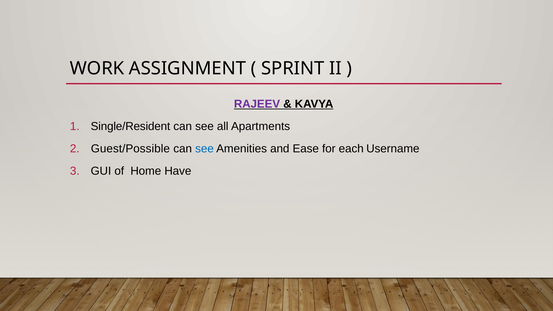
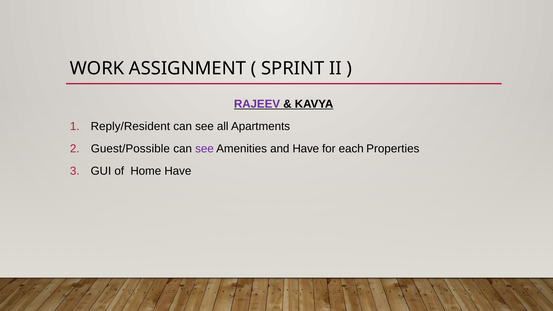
Single/Resident: Single/Resident -> Reply/Resident
see at (204, 149) colour: blue -> purple
and Ease: Ease -> Have
Username: Username -> Properties
